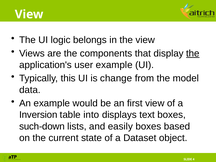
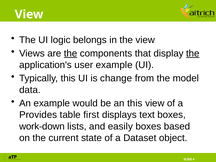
the at (71, 53) underline: none -> present
an first: first -> this
Inversion: Inversion -> Provides
into: into -> first
such-down: such-down -> work-down
